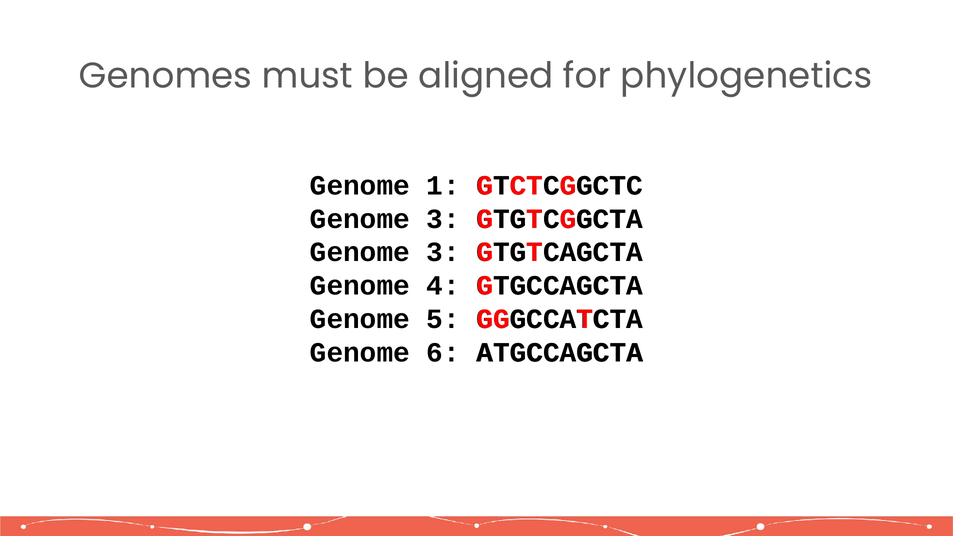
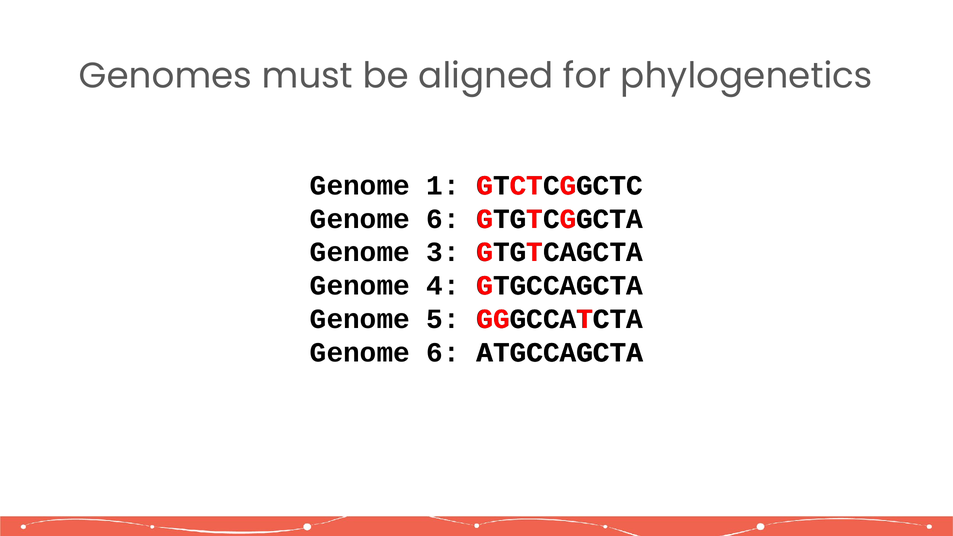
3 at (443, 219): 3 -> 6
